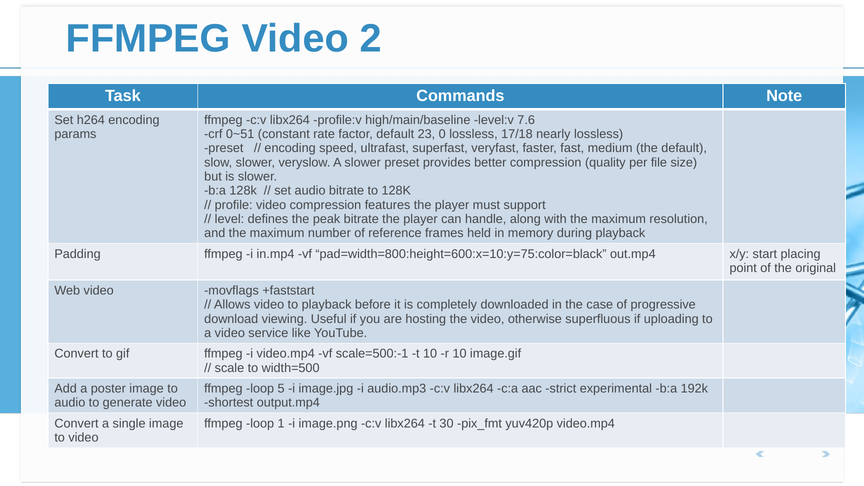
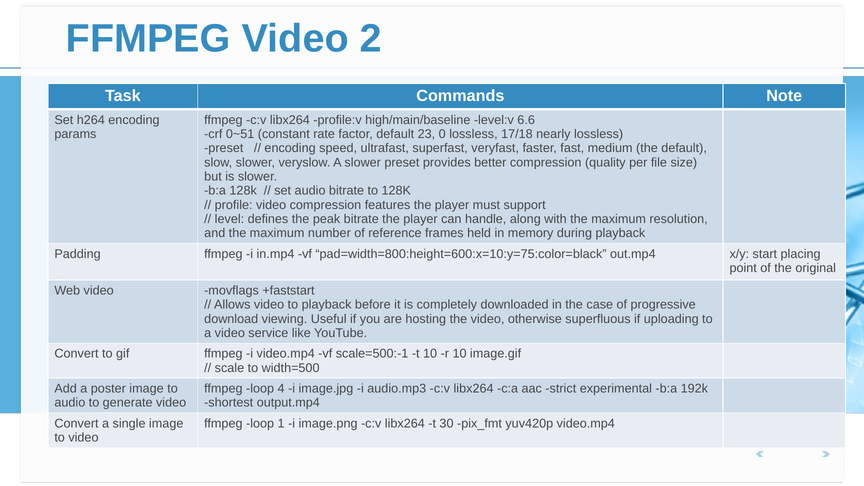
7.6: 7.6 -> 6.6
5: 5 -> 4
